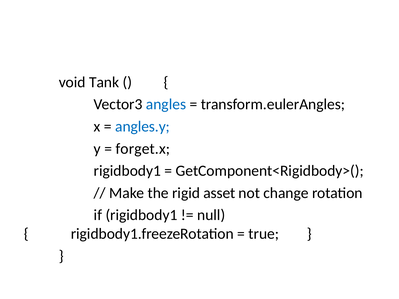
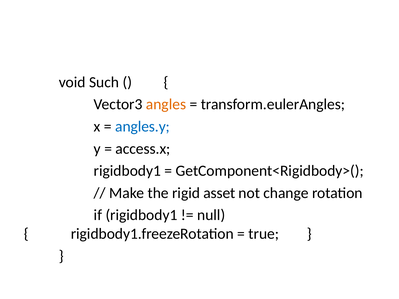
Tank: Tank -> Such
angles colour: blue -> orange
forget.x: forget.x -> access.x
